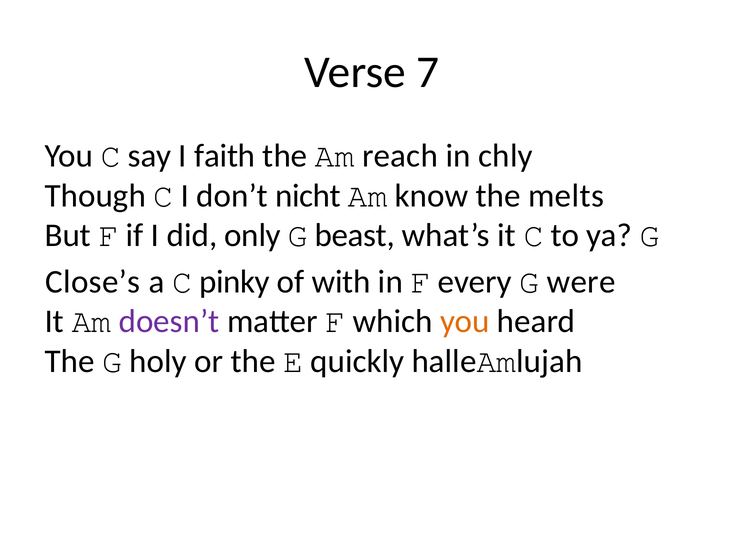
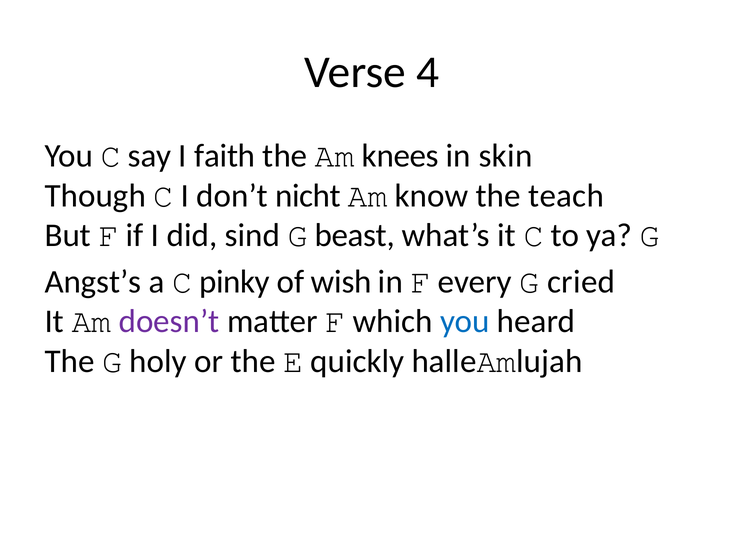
7: 7 -> 4
reach: reach -> knees
chly: chly -> skin
melts: melts -> teach
only: only -> sind
Close’s: Close’s -> Angst’s
with: with -> wish
were: were -> cried
you at (465, 321) colour: orange -> blue
